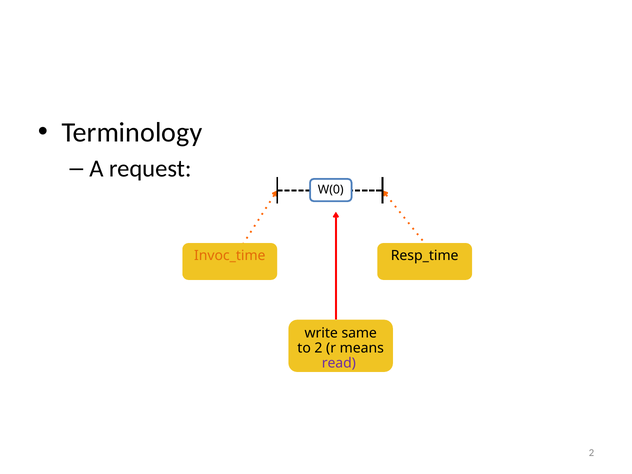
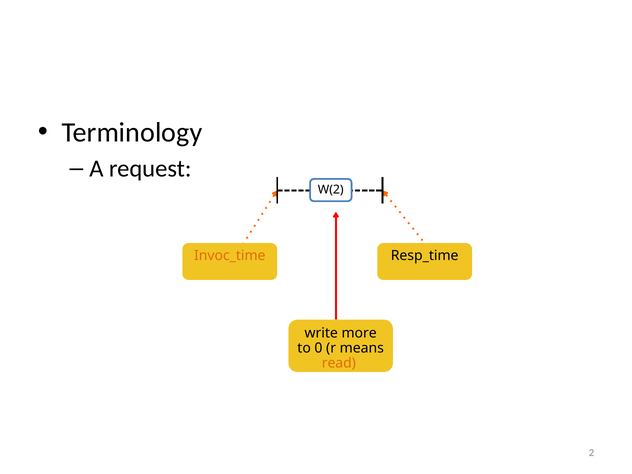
W(0: W(0 -> W(2
same: same -> more
to 2: 2 -> 0
read colour: purple -> orange
